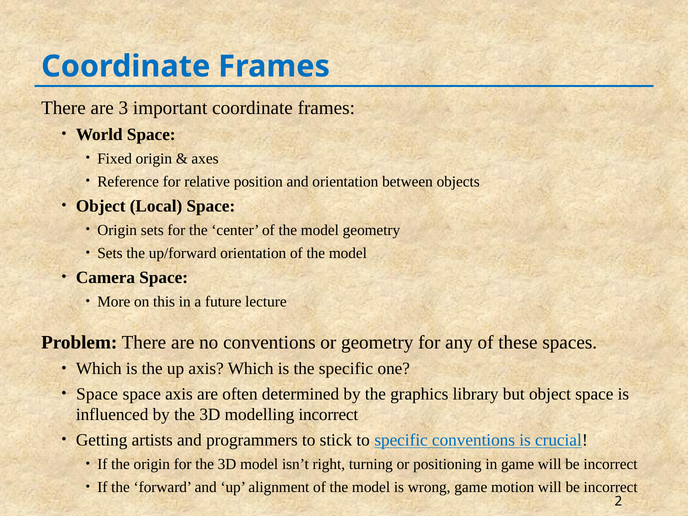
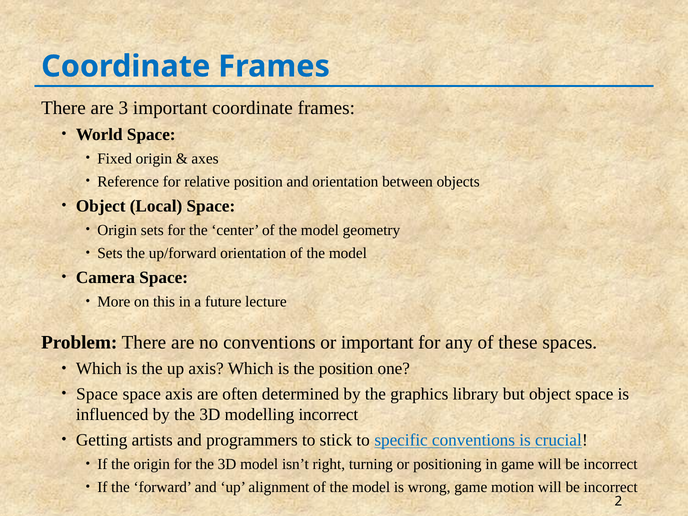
or geometry: geometry -> important
the specific: specific -> position
